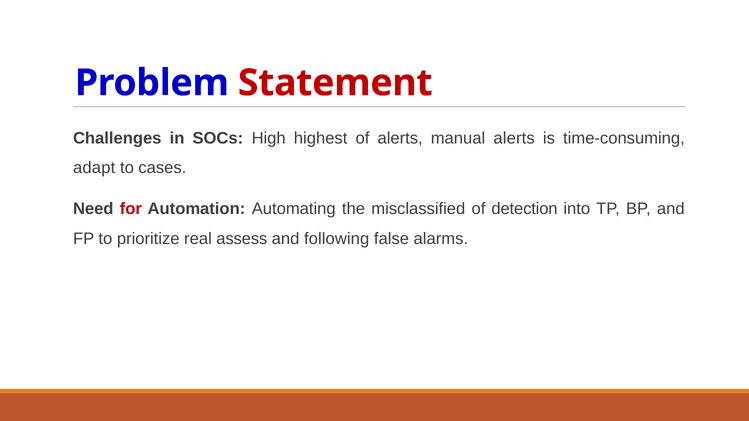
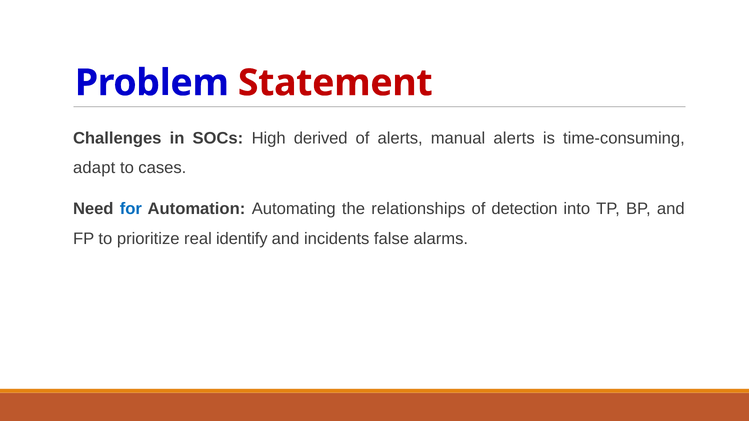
highest: highest -> derived
for colour: red -> blue
misclassified: misclassified -> relationships
assess: assess -> identify
following: following -> incidents
